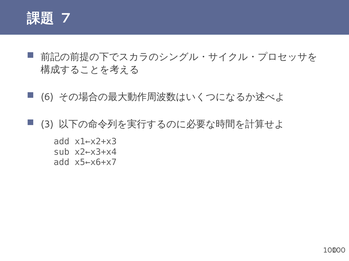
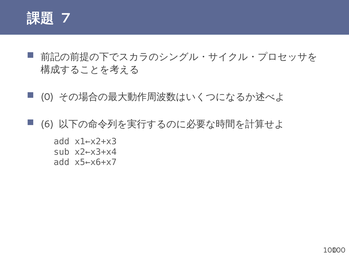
6: 6 -> 0
3: 3 -> 6
